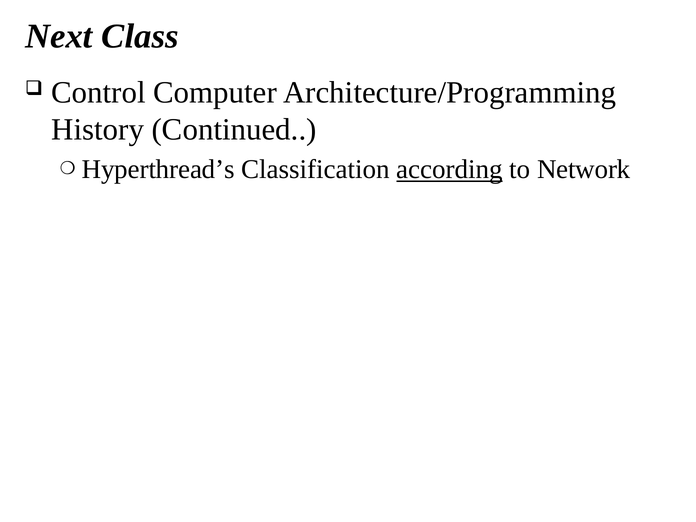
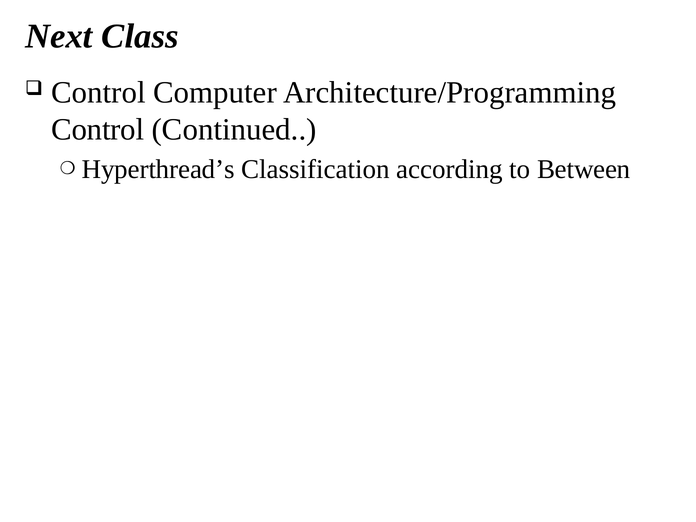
History at (98, 130): History -> Control
according underline: present -> none
Network: Network -> Between
